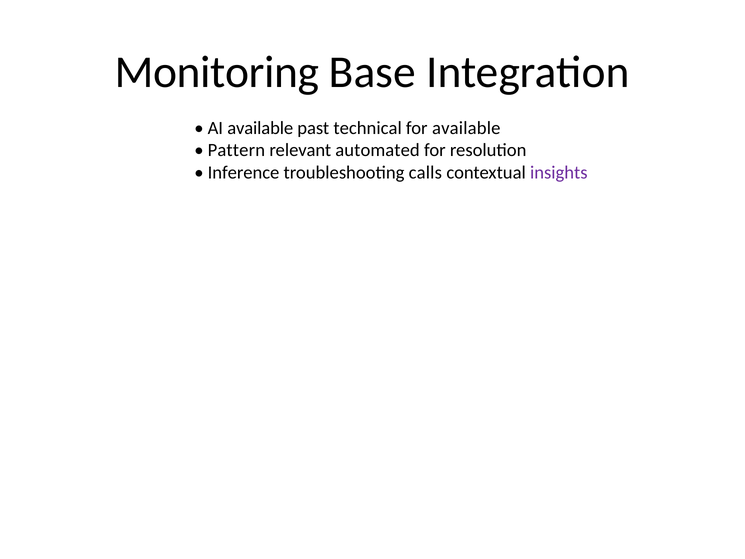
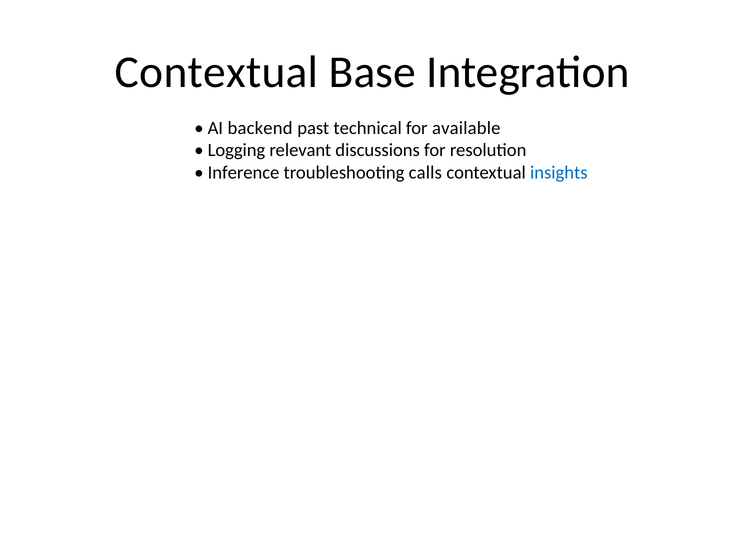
Monitoring at (217, 72): Monitoring -> Contextual
AI available: available -> backend
Pattern: Pattern -> Logging
automated: automated -> discussions
insights colour: purple -> blue
